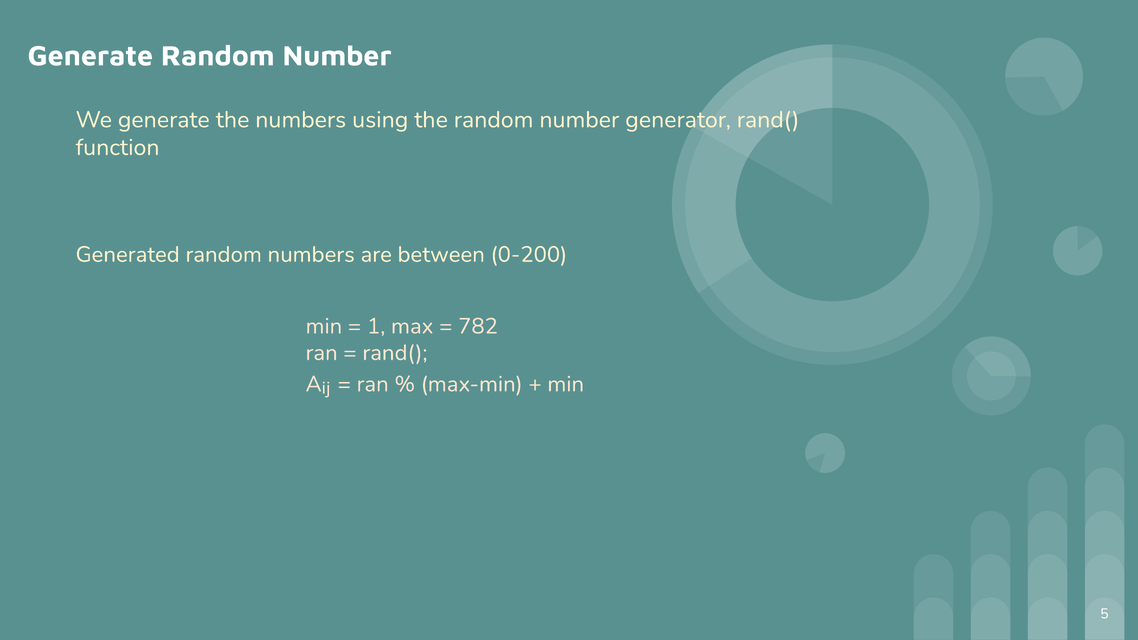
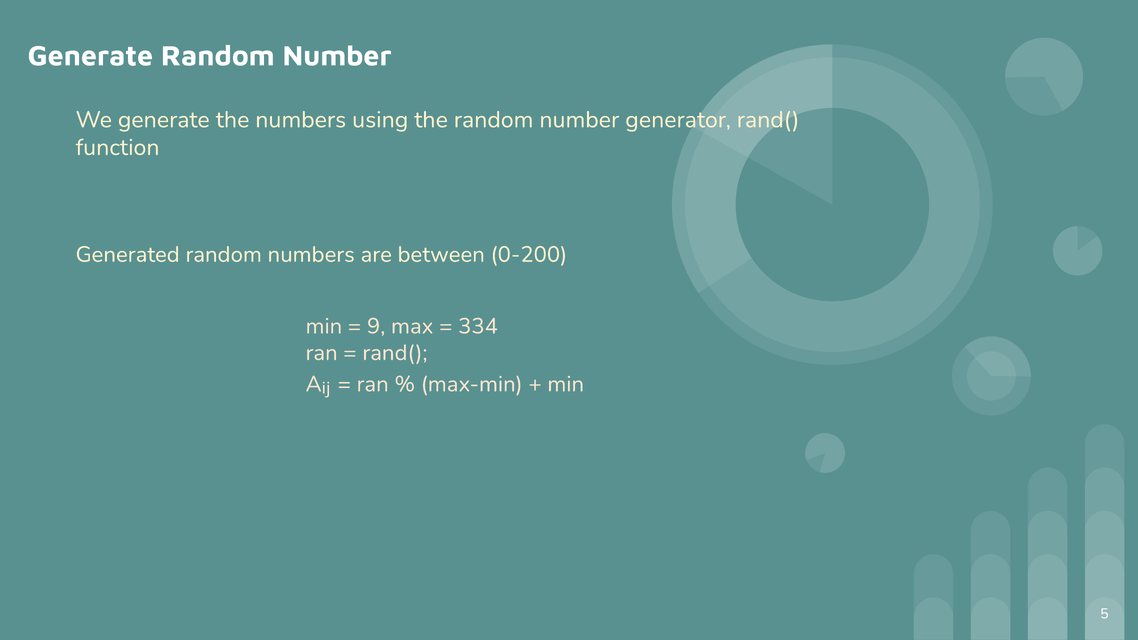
1: 1 -> 9
782: 782 -> 334
